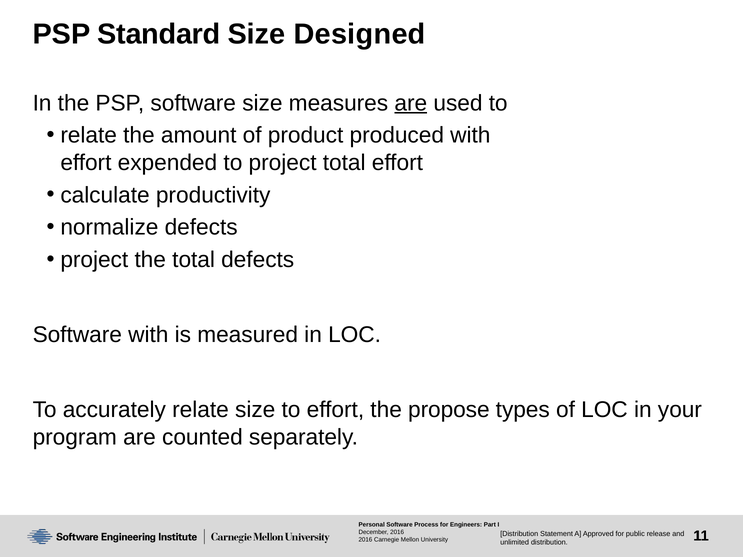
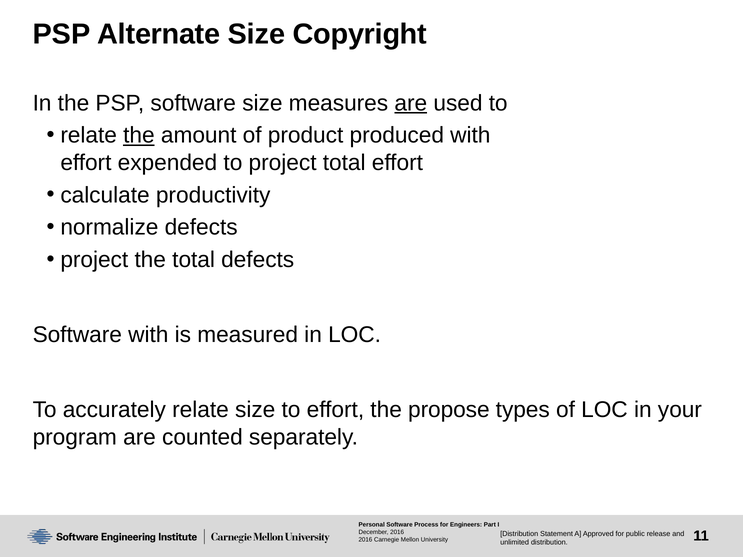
Standard: Standard -> Alternate
Designed: Designed -> Copyright
the at (139, 135) underline: none -> present
